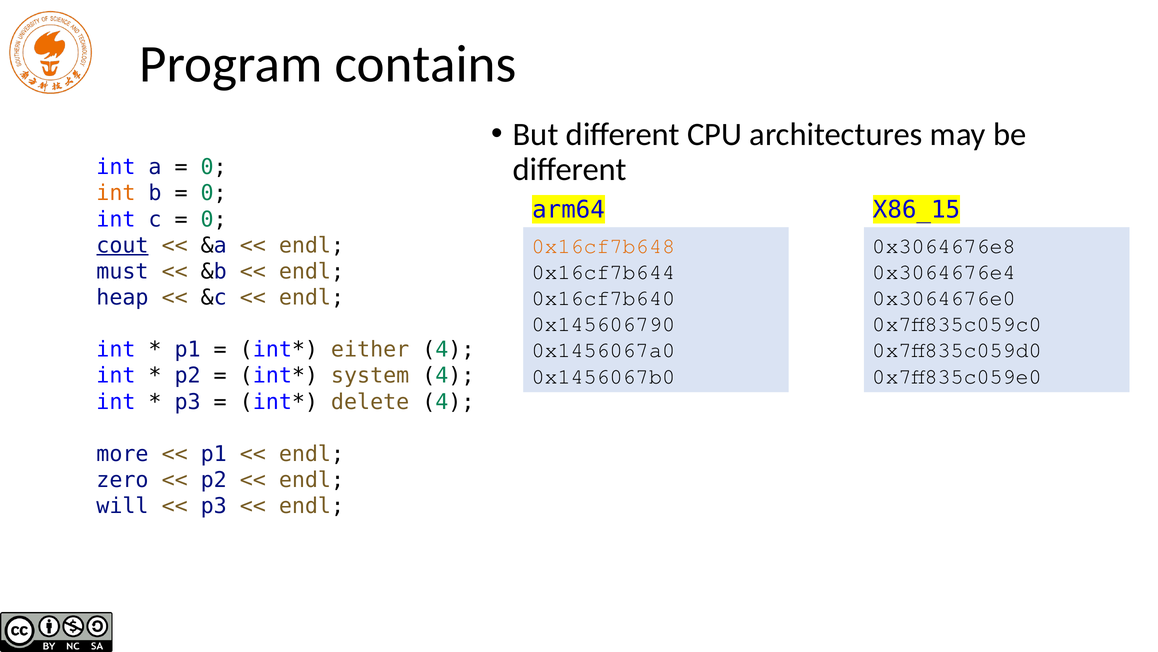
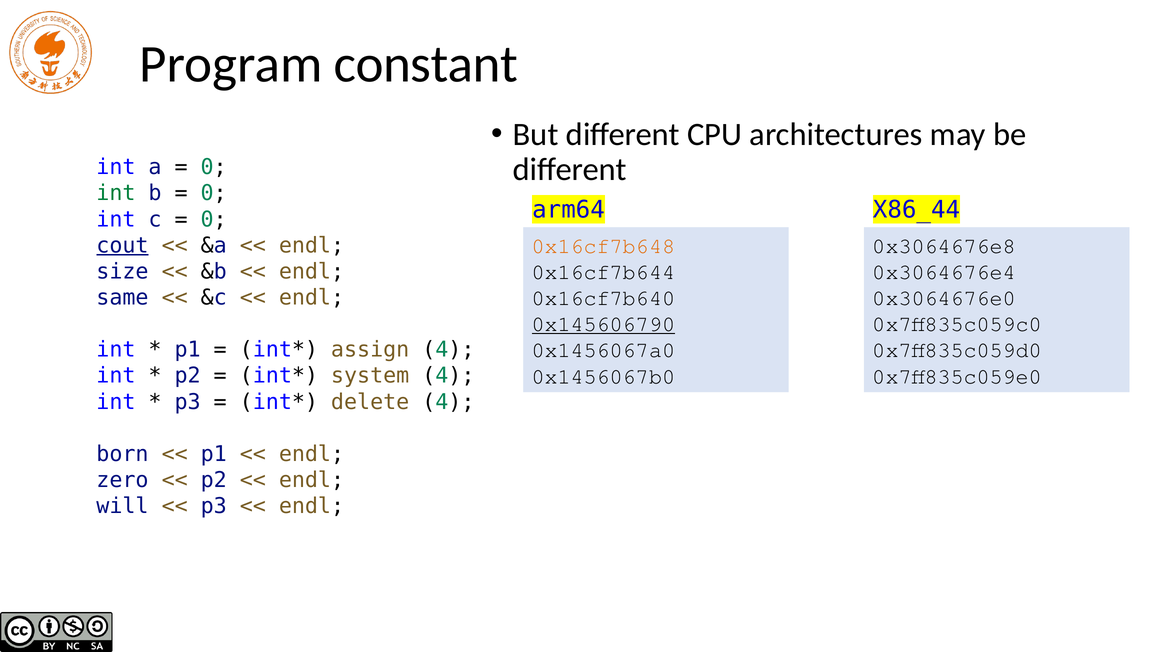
contains: contains -> constant
int at (116, 193) colour: orange -> green
X86_15: X86_15 -> X86_44
must: must -> size
heap: heap -> same
0x145606790 underline: none -> present
either: either -> assign
more: more -> born
